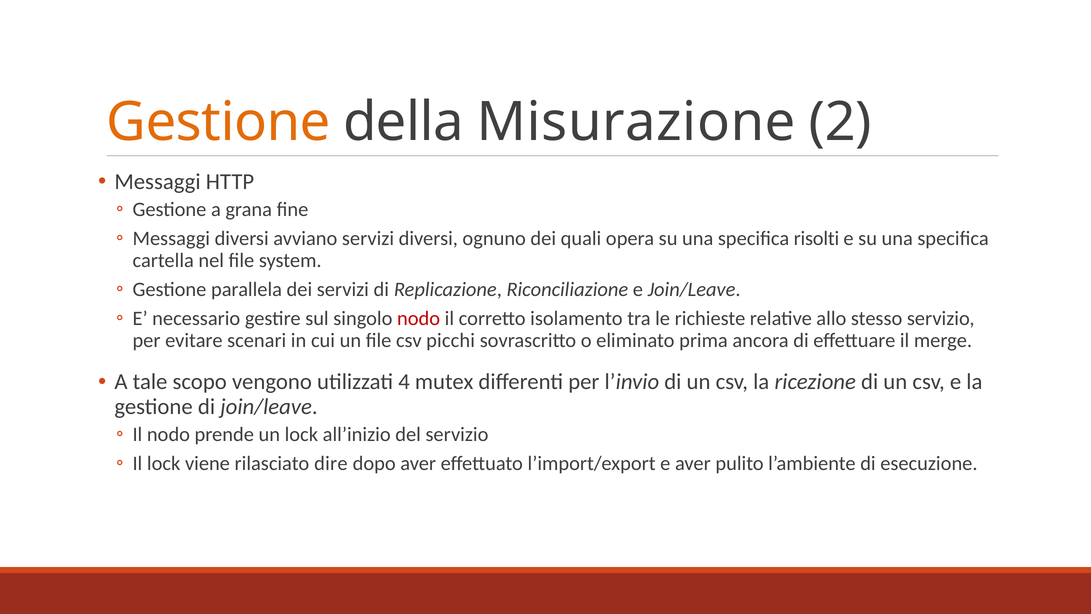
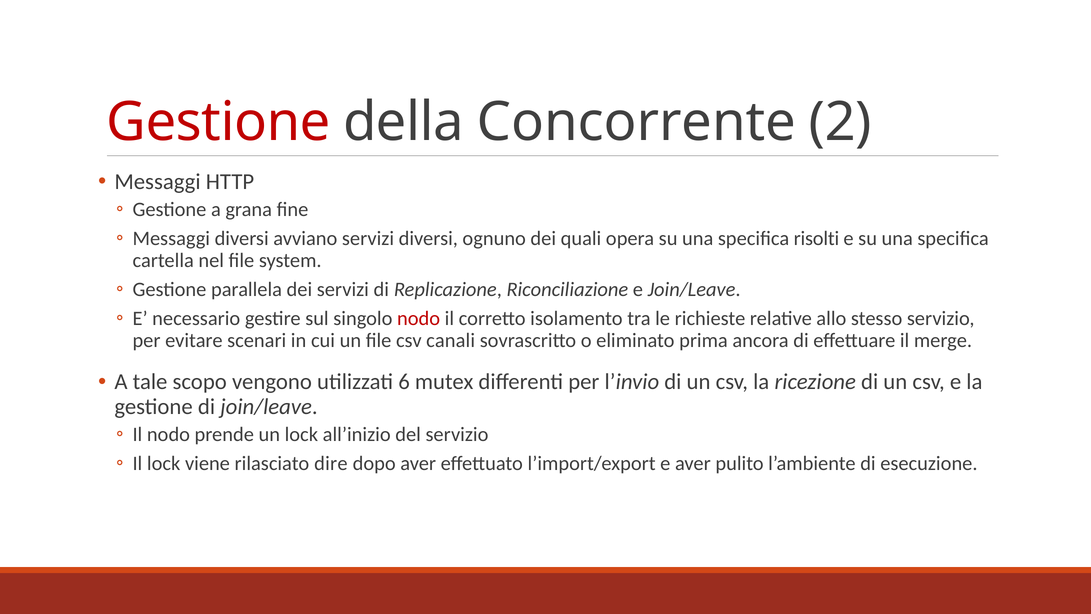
Gestione at (218, 122) colour: orange -> red
Misurazione: Misurazione -> Concorrente
picchi: picchi -> canali
4: 4 -> 6
